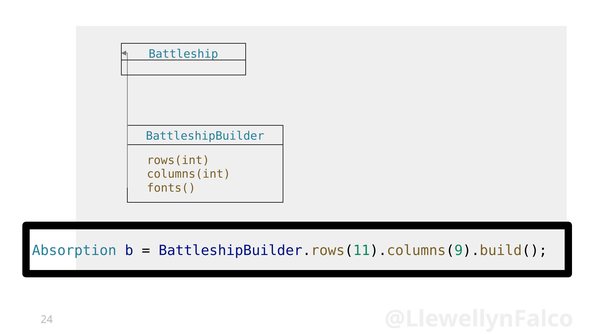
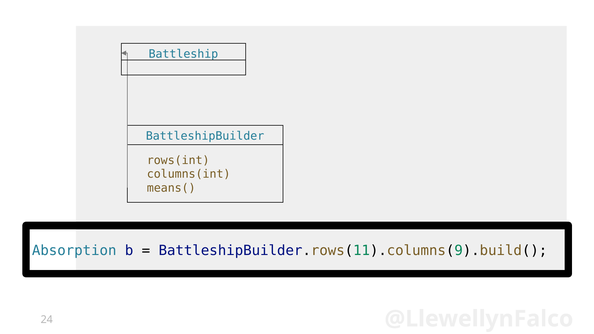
fonts(: fonts( -> means(
